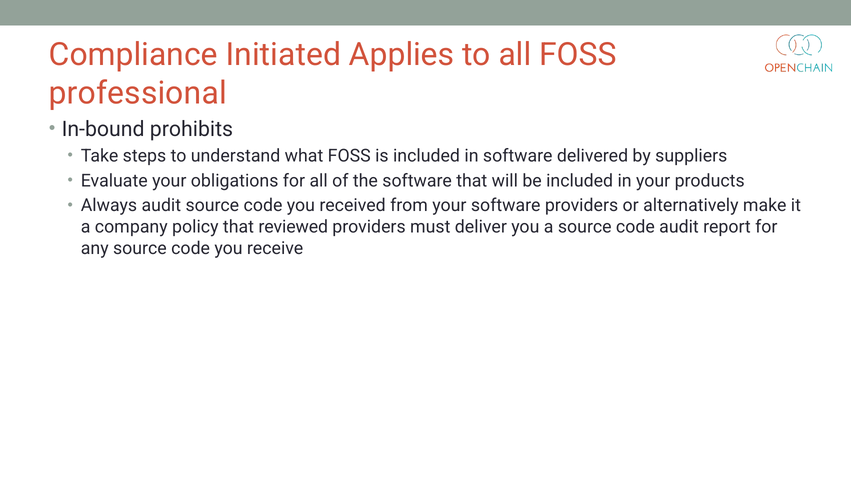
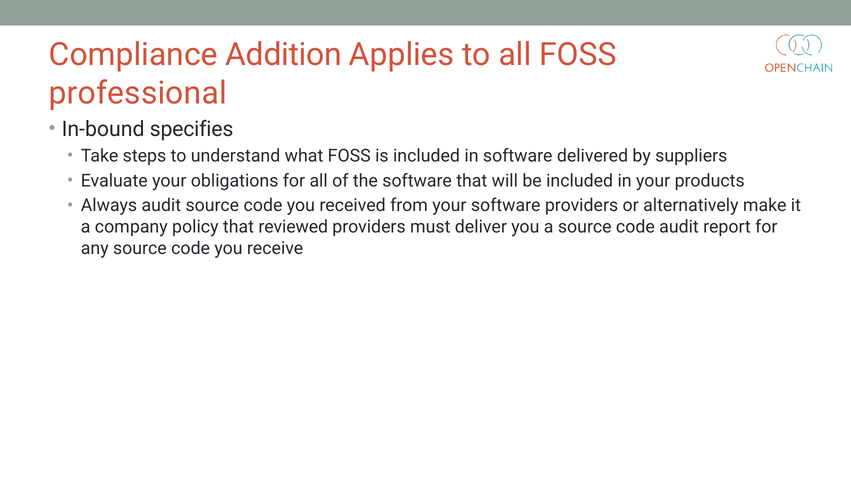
Initiated: Initiated -> Addition
prohibits: prohibits -> specifies
